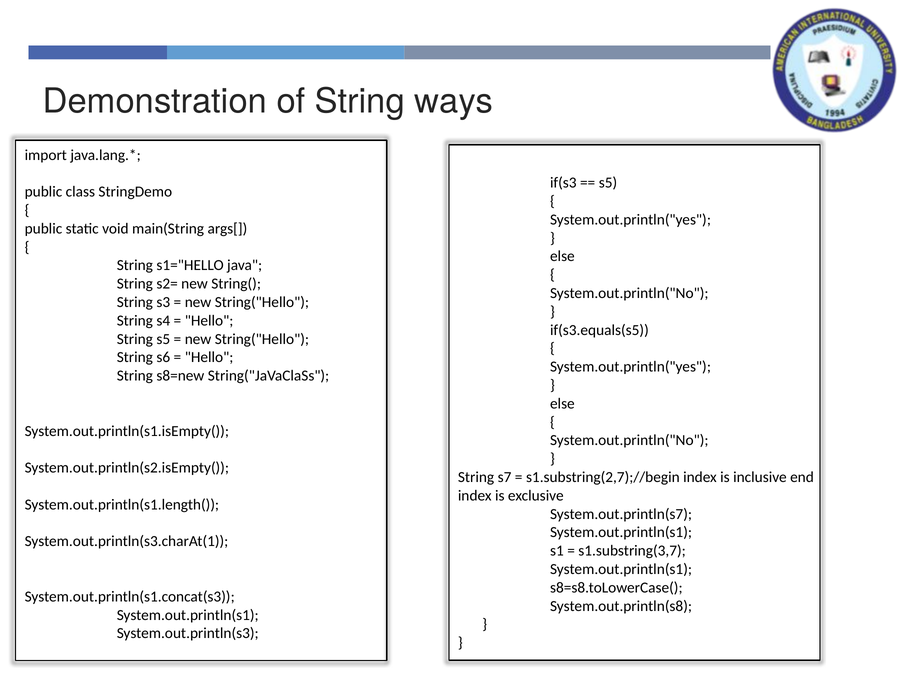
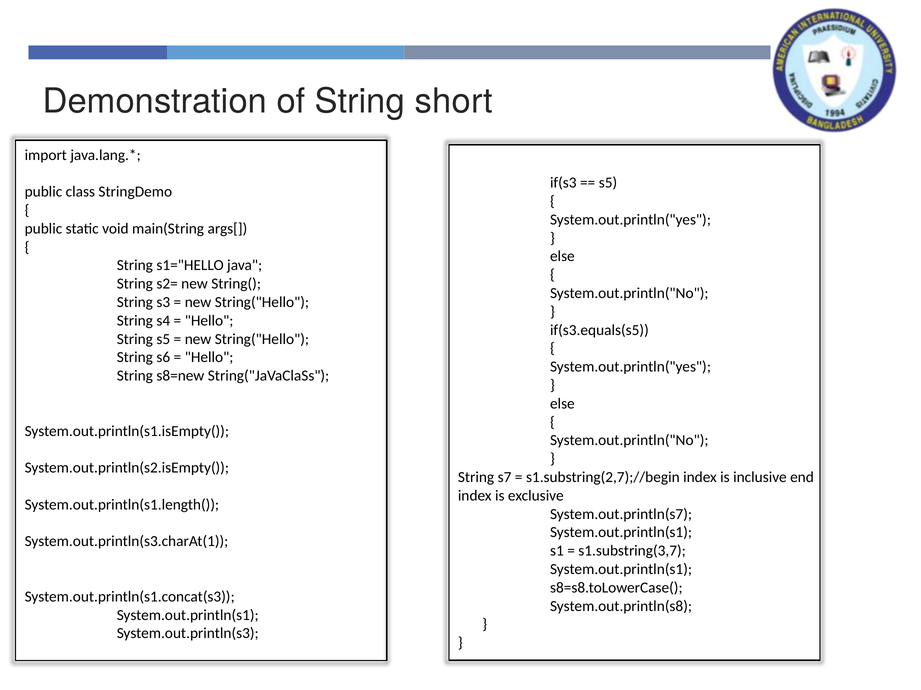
ways: ways -> short
